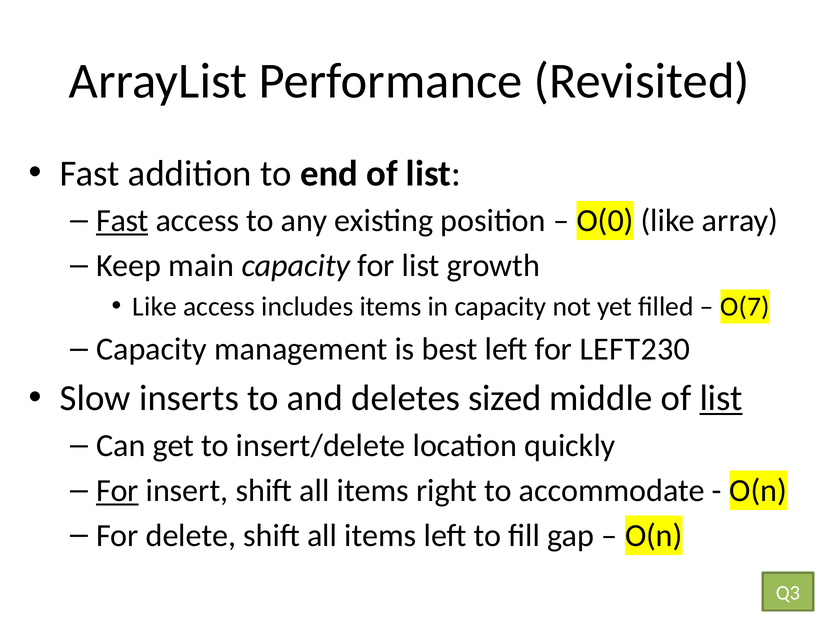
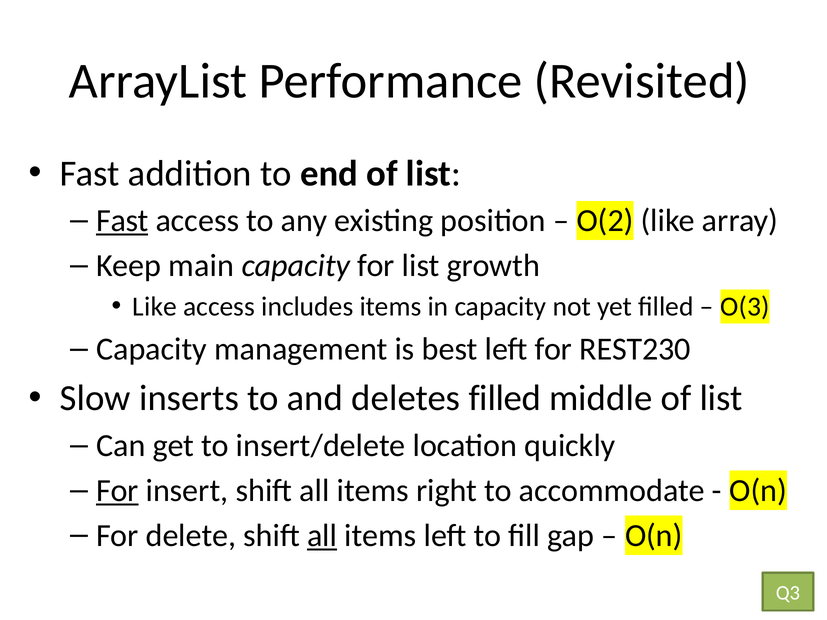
O(0: O(0 -> O(2
O(7: O(7 -> O(3
LEFT230: LEFT230 -> REST230
deletes sized: sized -> filled
list at (721, 399) underline: present -> none
all at (322, 536) underline: none -> present
